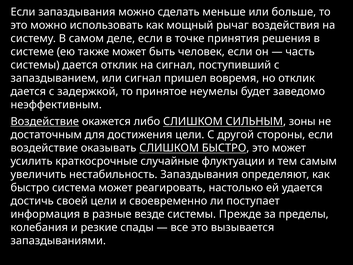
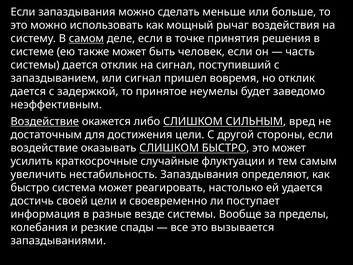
самом underline: none -> present
зоны: зоны -> вред
Прежде: Прежде -> Вообще
